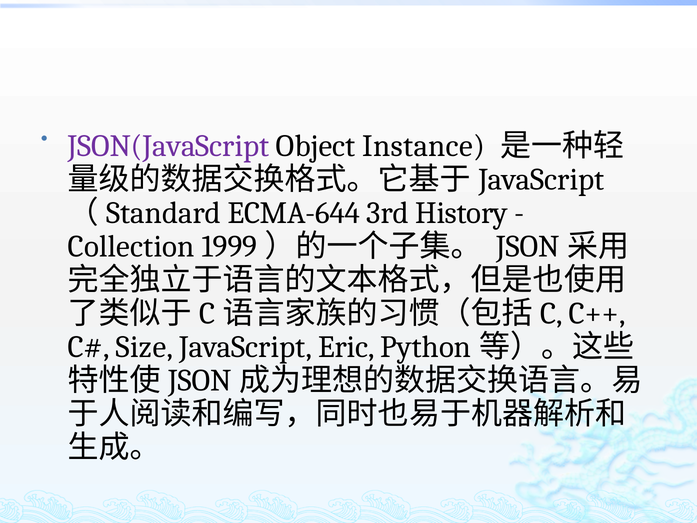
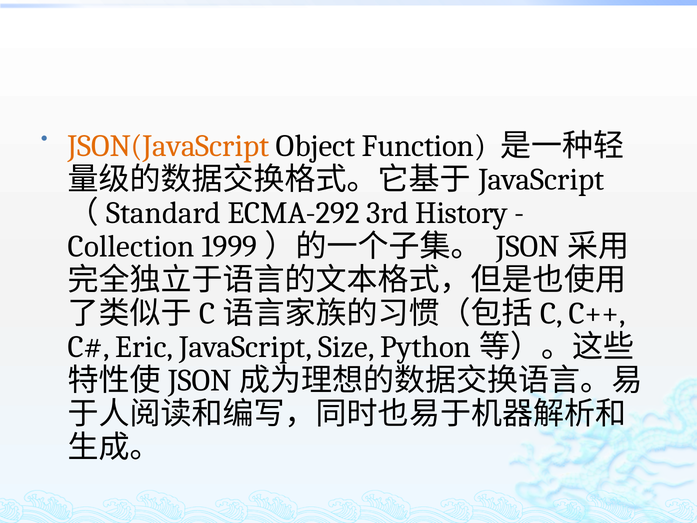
JSON(JavaScript colour: purple -> orange
Instance: Instance -> Function
ECMA-644: ECMA-644 -> ECMA-292
Size: Size -> Eric
Eric: Eric -> Size
